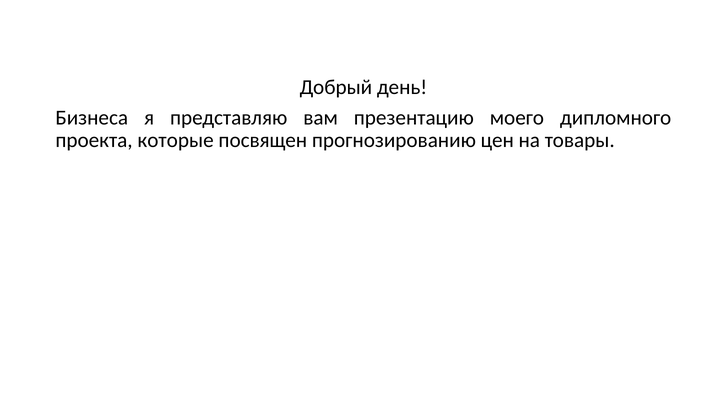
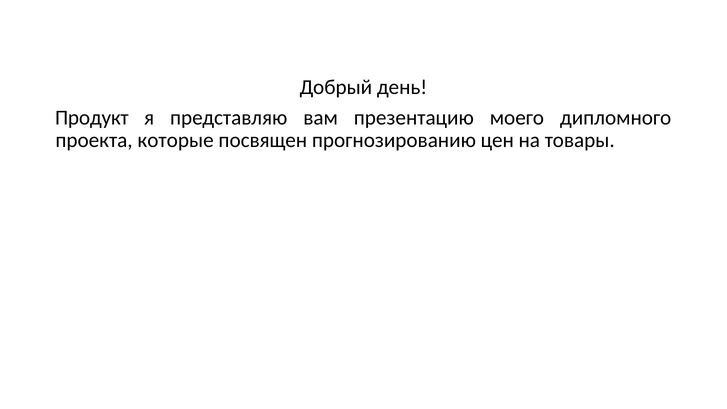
Бизнеса: Бизнеса -> Продукт
